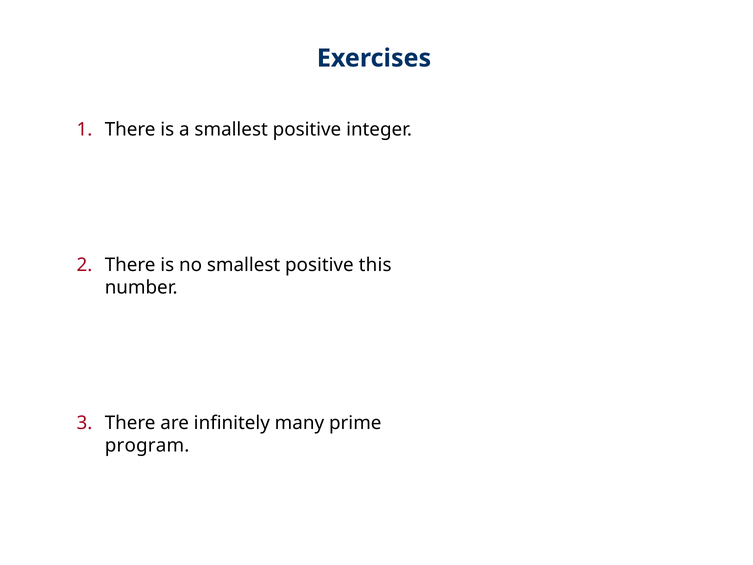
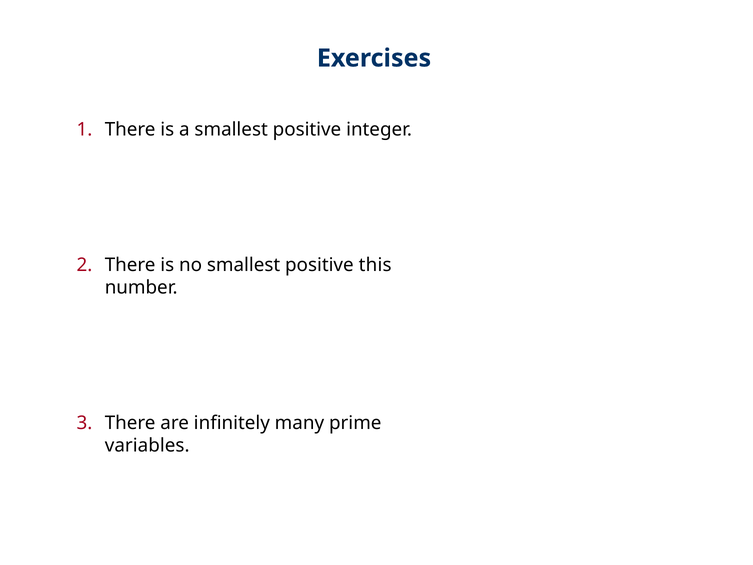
program: program -> variables
